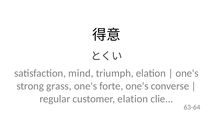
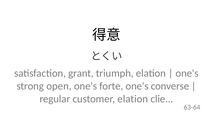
mind: mind -> grant
grass: grass -> open
